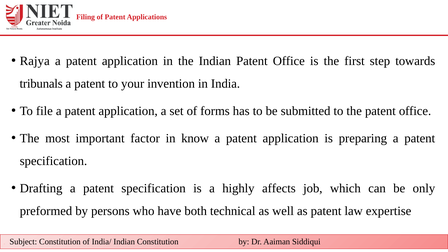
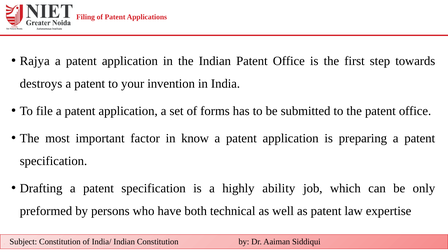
tribunals: tribunals -> destroys
affects: affects -> ability
